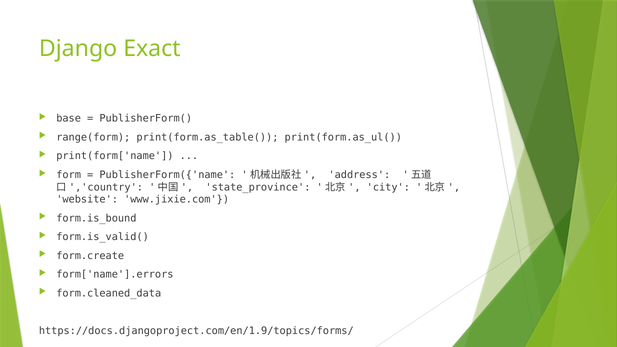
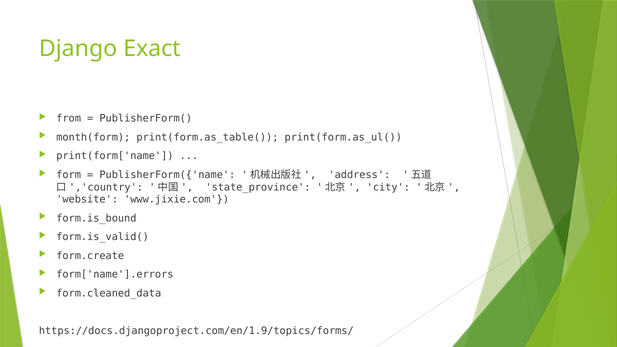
base: base -> from
range(form: range(form -> month(form
